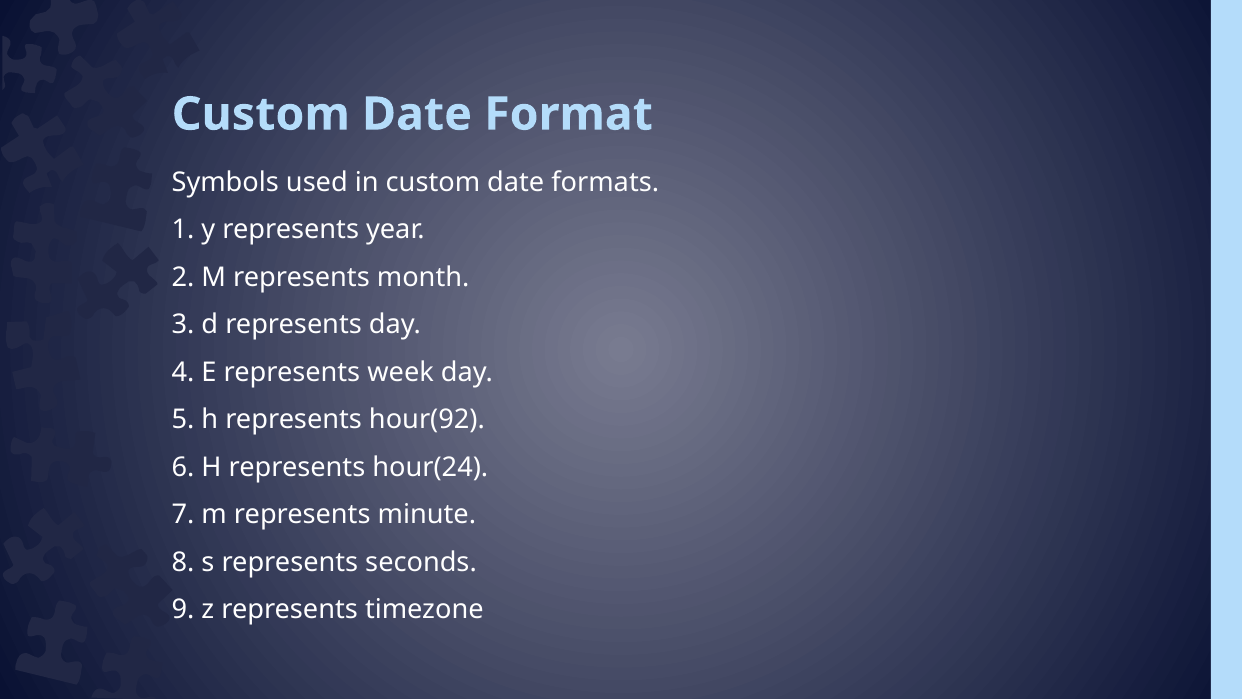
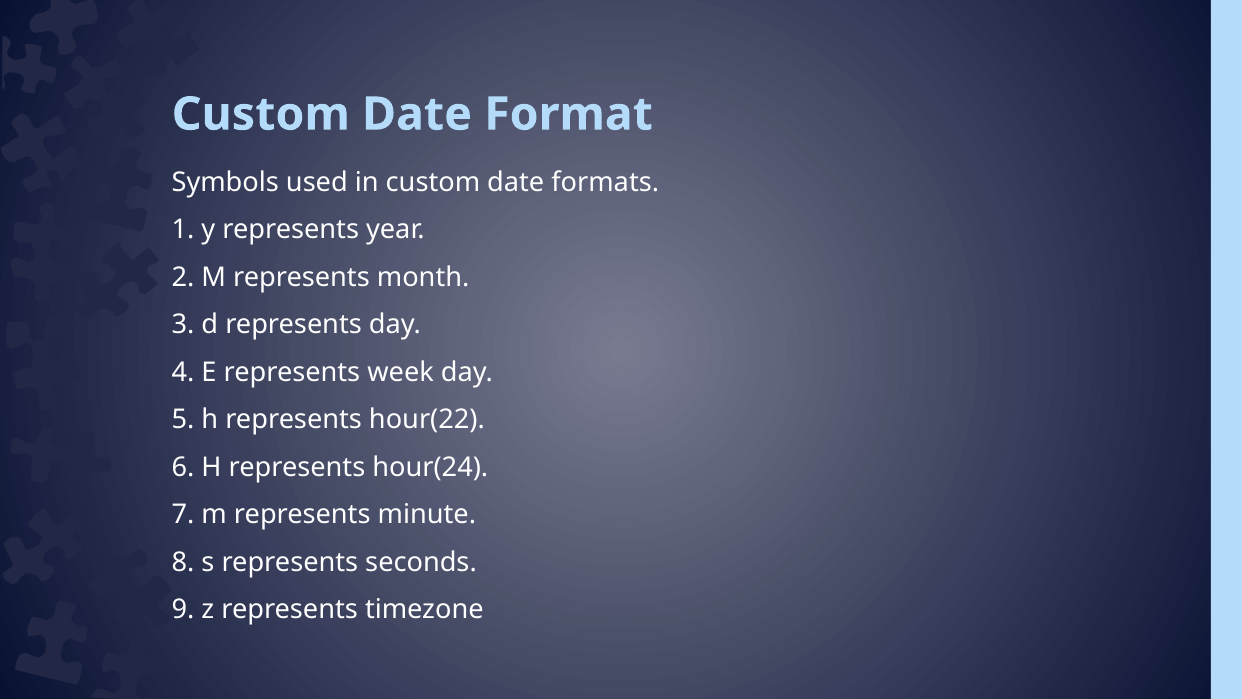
hour(92: hour(92 -> hour(22
